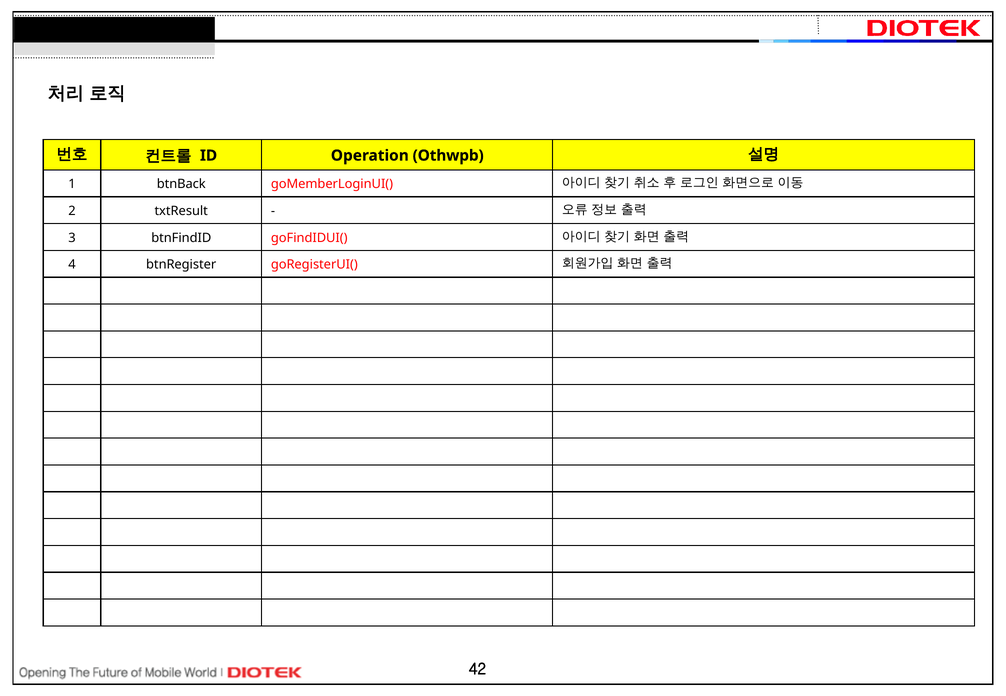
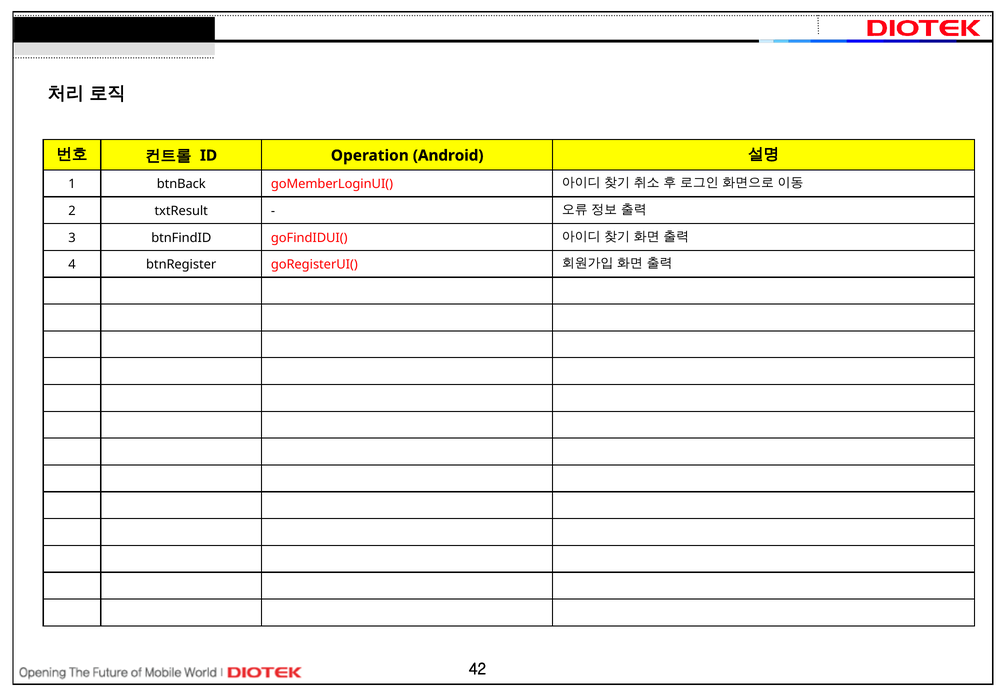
Othwpb: Othwpb -> Android
